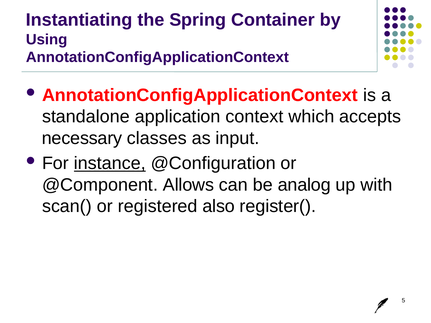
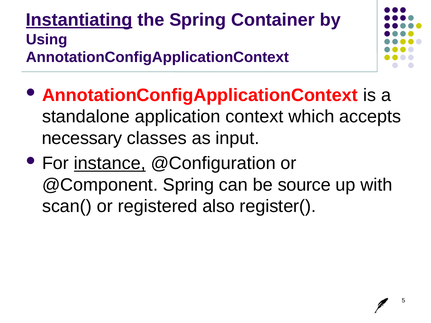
Instantiating underline: none -> present
@Component Allows: Allows -> Spring
analog: analog -> source
